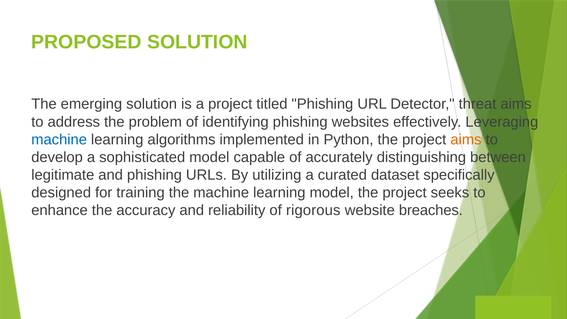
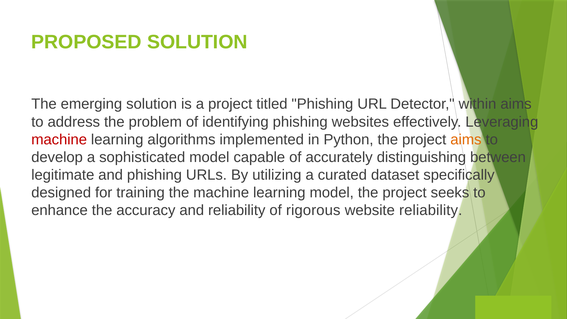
threat: threat -> within
machine at (59, 140) colour: blue -> red
website breaches: breaches -> reliability
